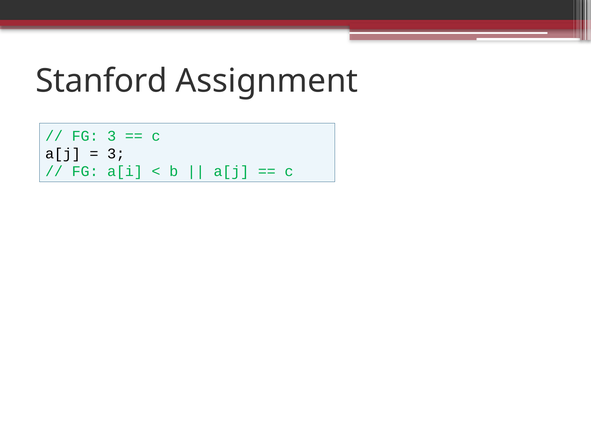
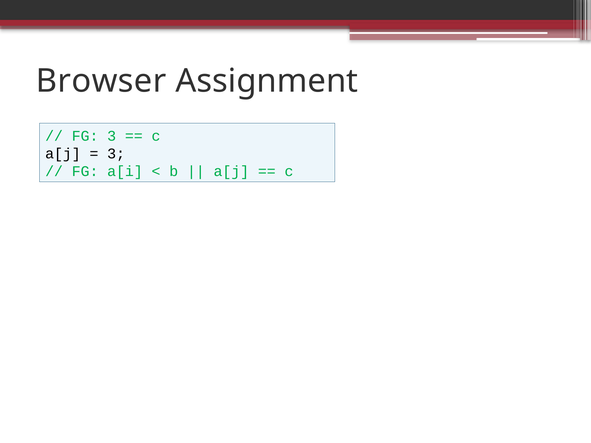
Stanford: Stanford -> Browser
